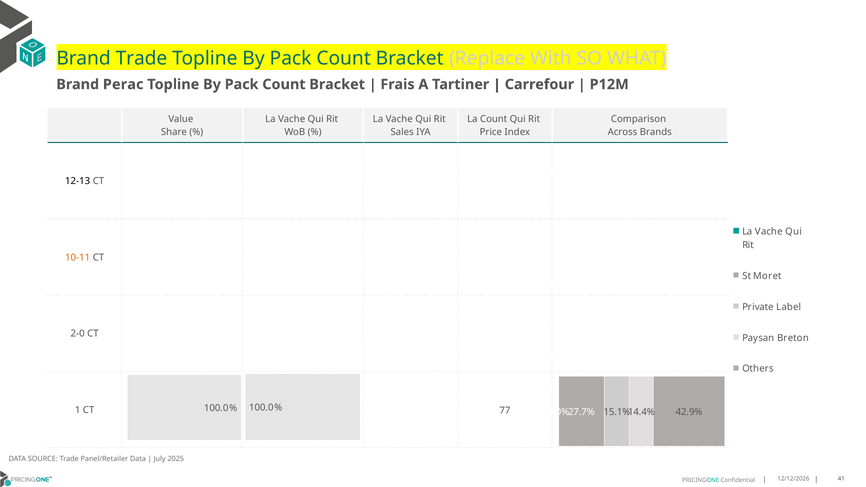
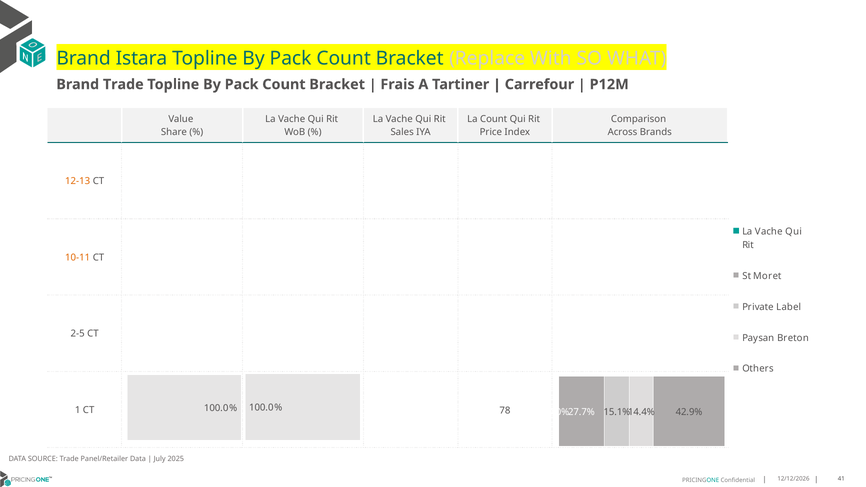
Brand Trade: Trade -> Istara
Brand Perac: Perac -> Trade
12-13 colour: black -> orange
2-0: 2-0 -> 2-5
77: 77 -> 78
